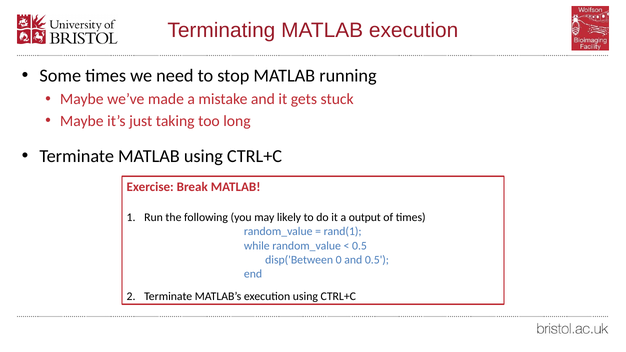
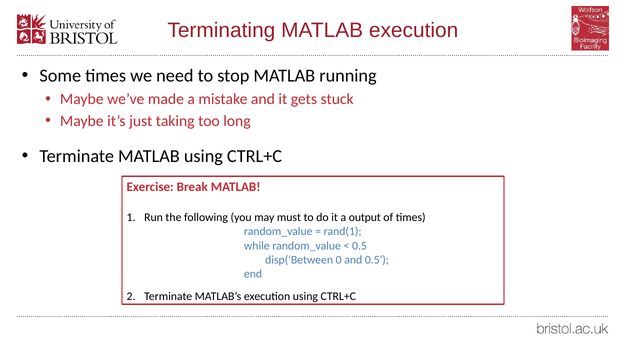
likely: likely -> must
